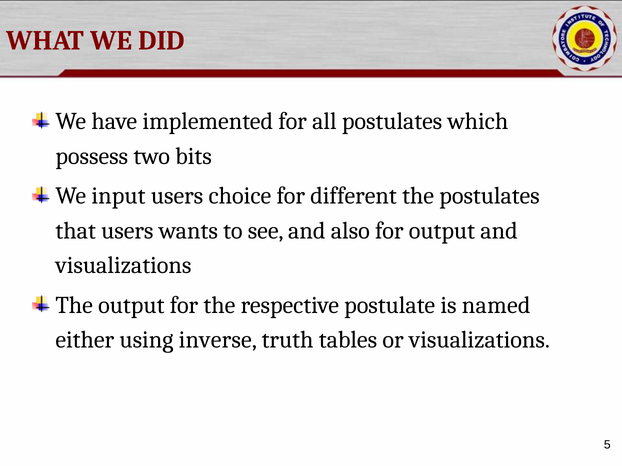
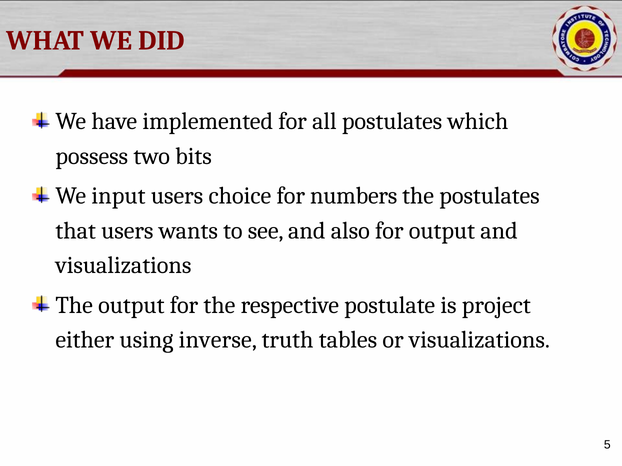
different: different -> numbers
named: named -> project
